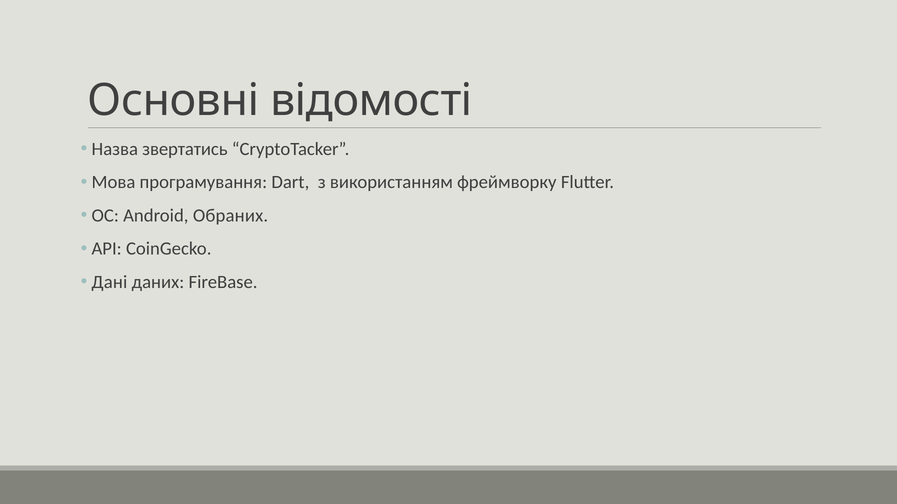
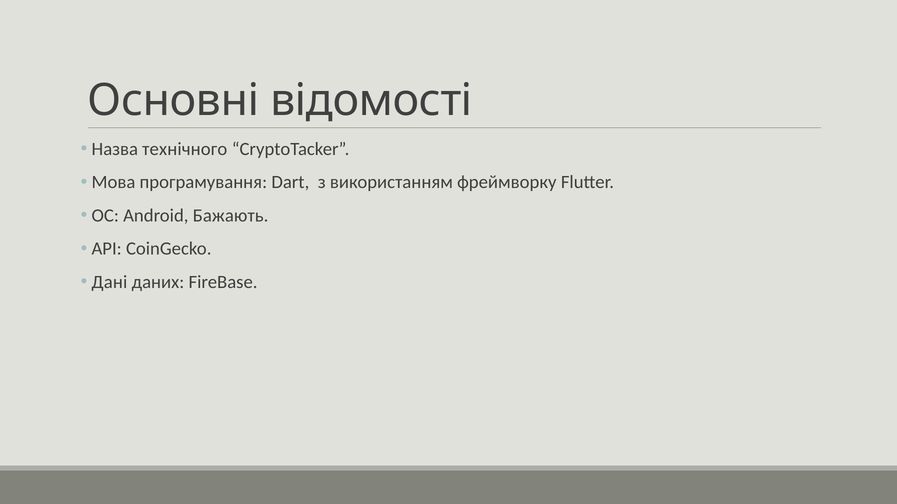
звертатись: звертатись -> технічного
Обраних: Обраних -> Бажають
